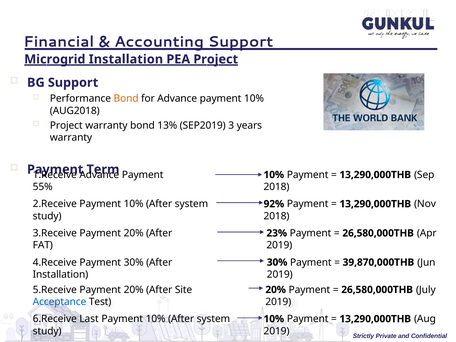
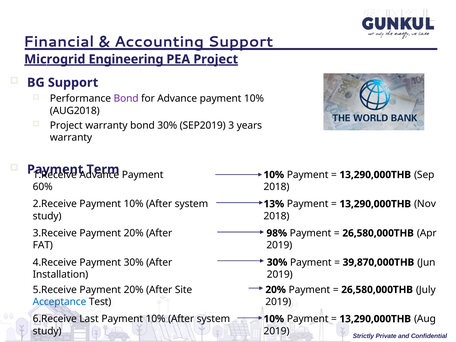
Microgrid Installation: Installation -> Engineering
Bond at (126, 99) colour: orange -> purple
bond 13%: 13% -> 30%
55%: 55% -> 60%
92%: 92% -> 13%
23%: 23% -> 98%
